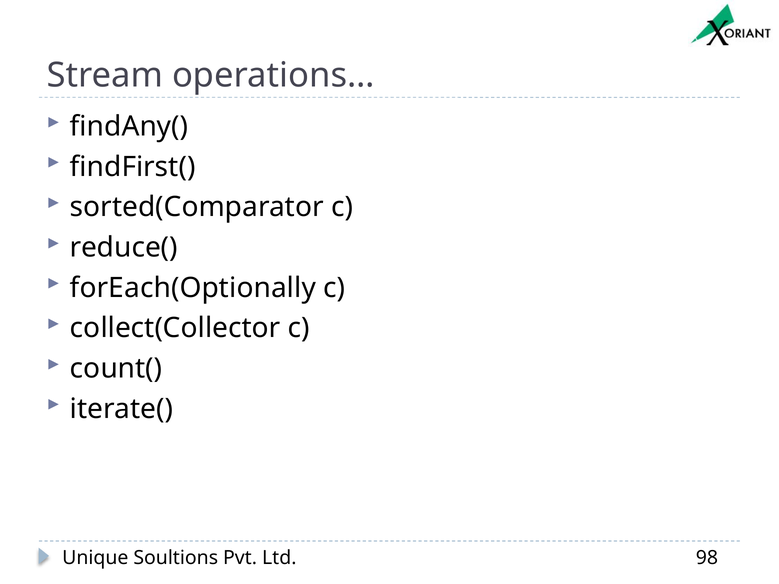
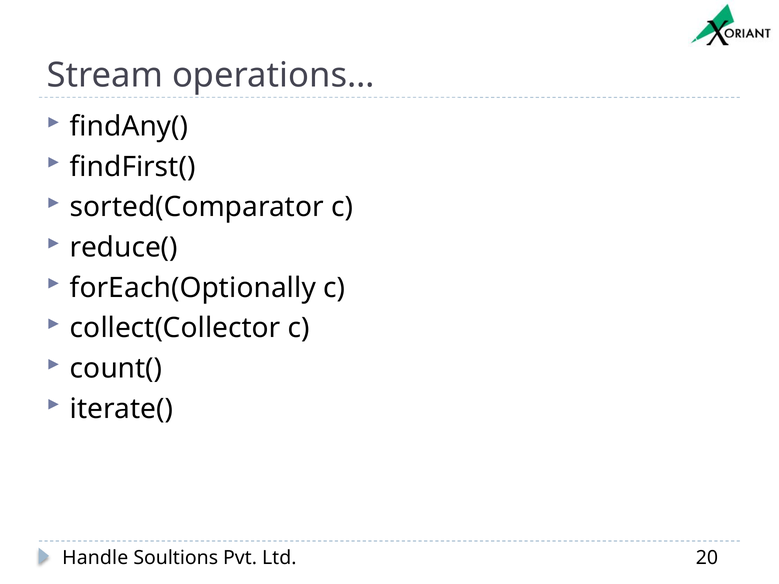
Unique: Unique -> Handle
98: 98 -> 20
